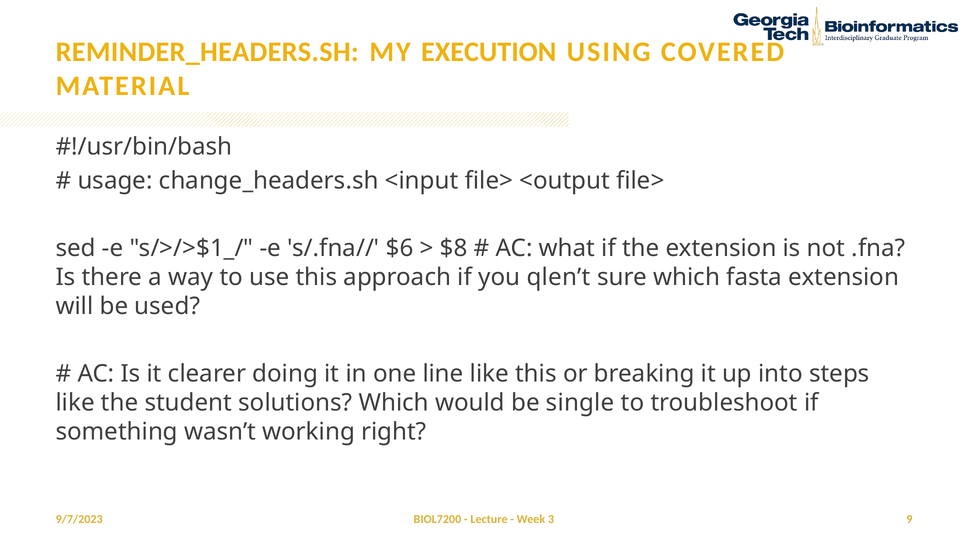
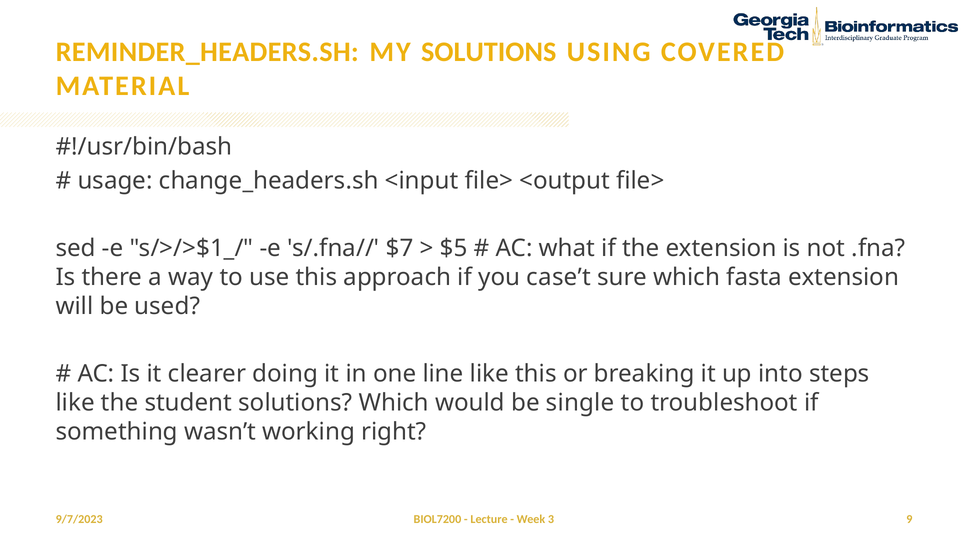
MY EXECUTION: EXECUTION -> SOLUTIONS
$6: $6 -> $7
$8: $8 -> $5
qlen’t: qlen’t -> case’t
